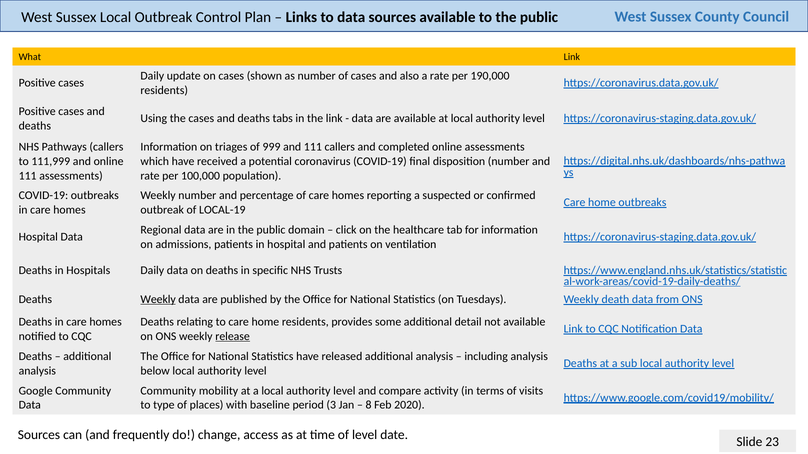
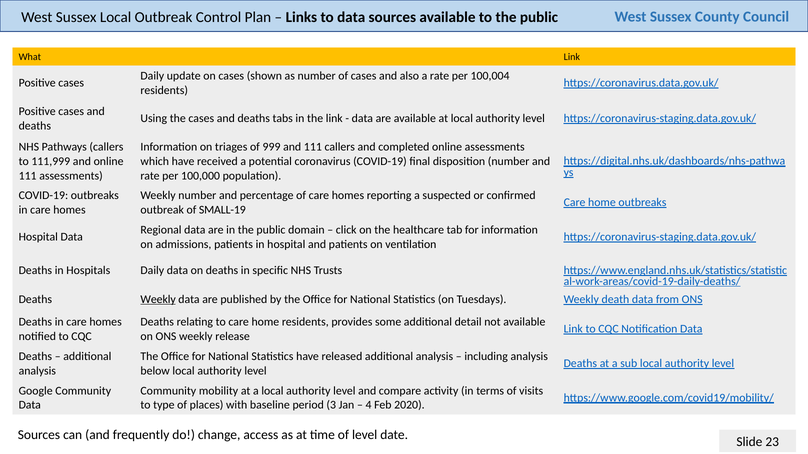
190,000: 190,000 -> 100,004
LOCAL-19: LOCAL-19 -> SMALL-19
release underline: present -> none
8: 8 -> 4
